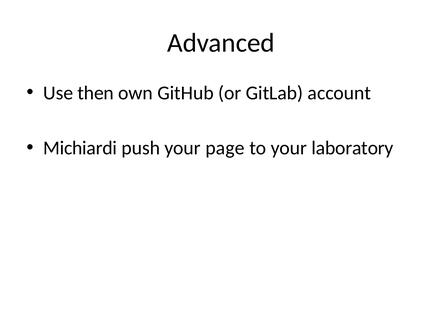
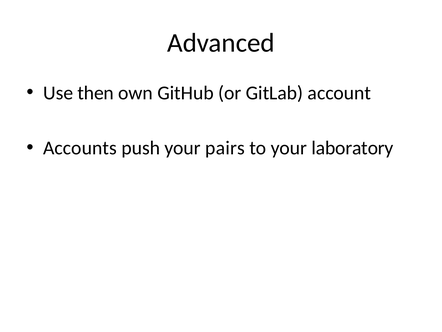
Michiardi: Michiardi -> Accounts
page: page -> pairs
